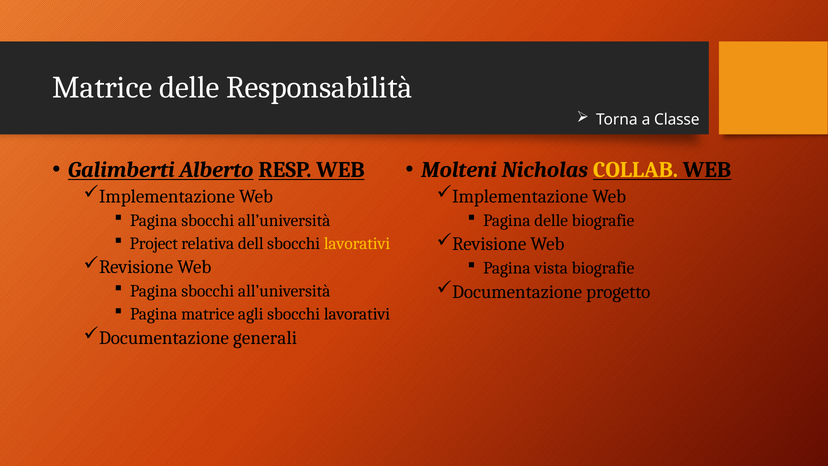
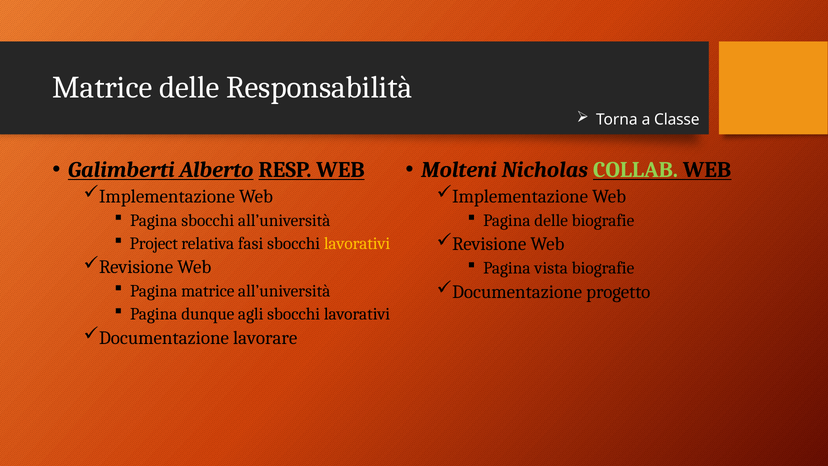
COLLAB colour: yellow -> light green
dell: dell -> fasi
sbocchi at (208, 291): sbocchi -> matrice
Pagina matrice: matrice -> dunque
generali: generali -> lavorare
